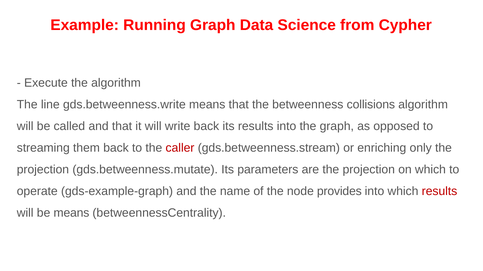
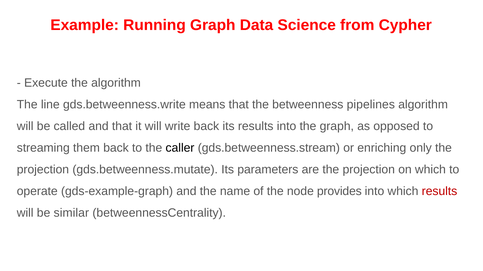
collisions: collisions -> pipelines
caller colour: red -> black
be means: means -> similar
